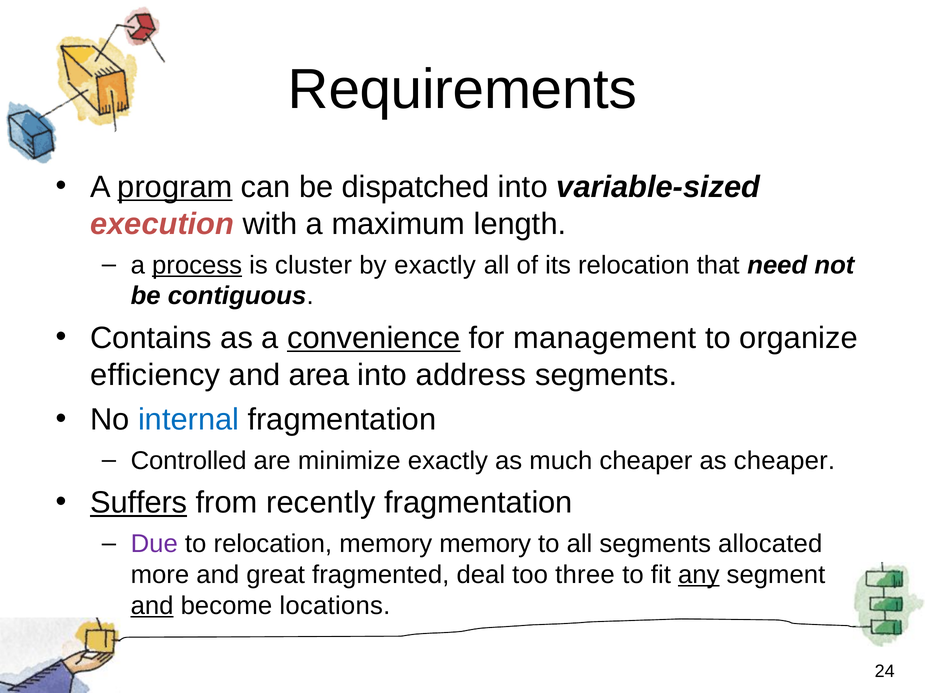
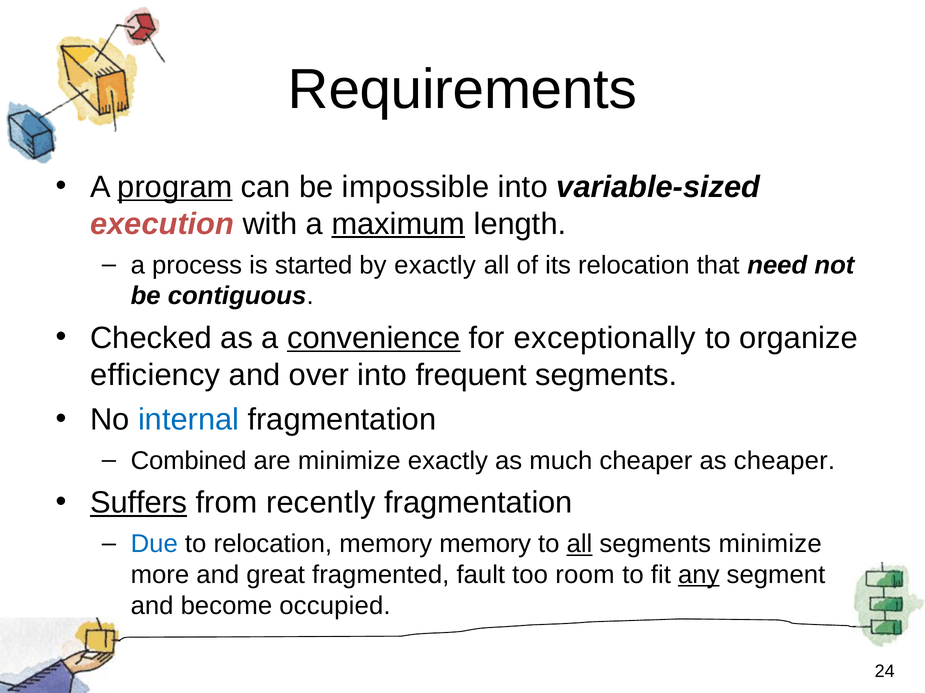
dispatched: dispatched -> impossible
maximum underline: none -> present
process underline: present -> none
cluster: cluster -> started
Contains: Contains -> Checked
management: management -> exceptionally
area: area -> over
address: address -> frequent
Controlled: Controlled -> Combined
Due colour: purple -> blue
all at (579, 545) underline: none -> present
segments allocated: allocated -> minimize
deal: deal -> fault
three: three -> room
and at (152, 606) underline: present -> none
locations: locations -> occupied
